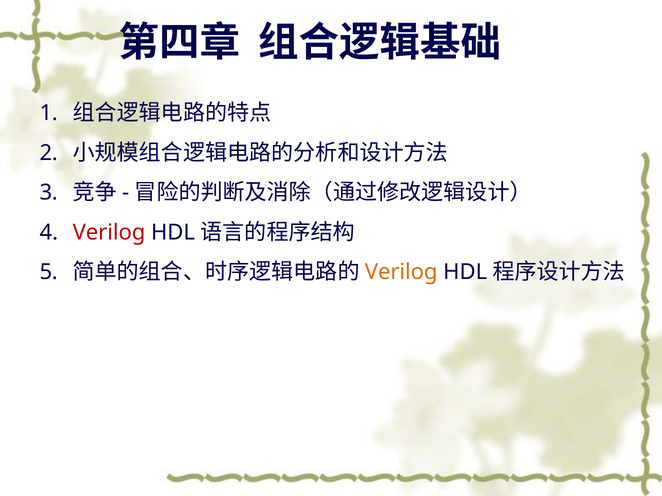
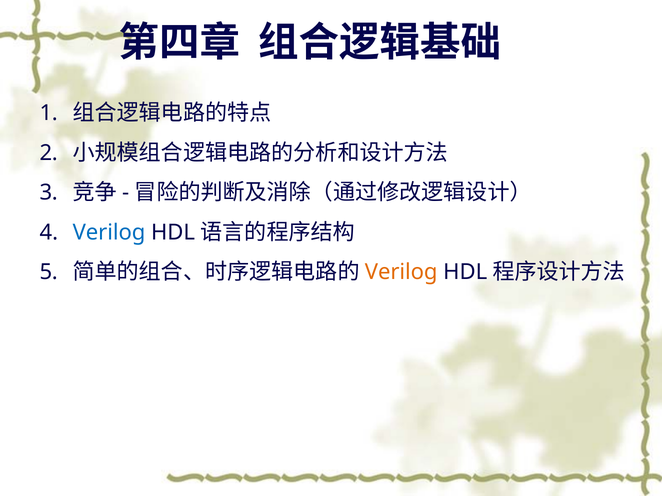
Verilog at (109, 232) colour: red -> blue
